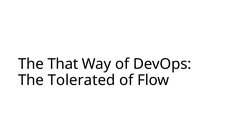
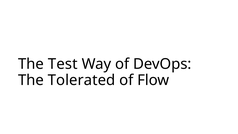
That: That -> Test
